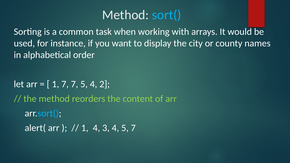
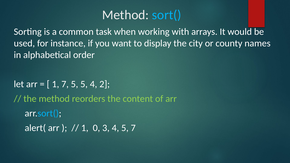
7 7: 7 -> 5
1 4: 4 -> 0
